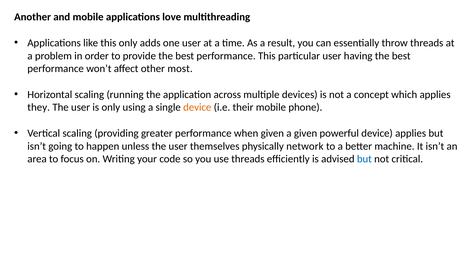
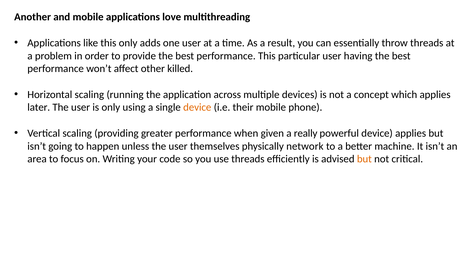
most: most -> killed
they: they -> later
a given: given -> really
but at (364, 159) colour: blue -> orange
